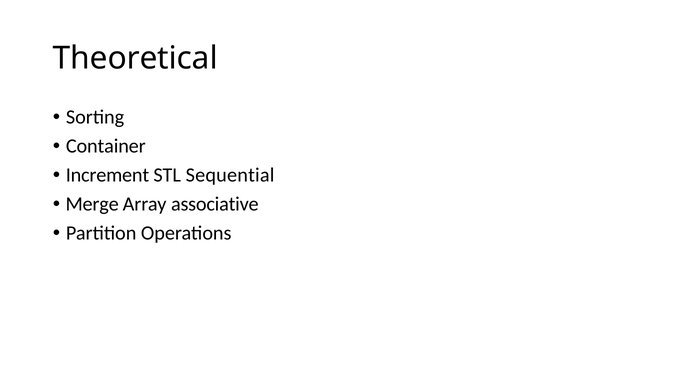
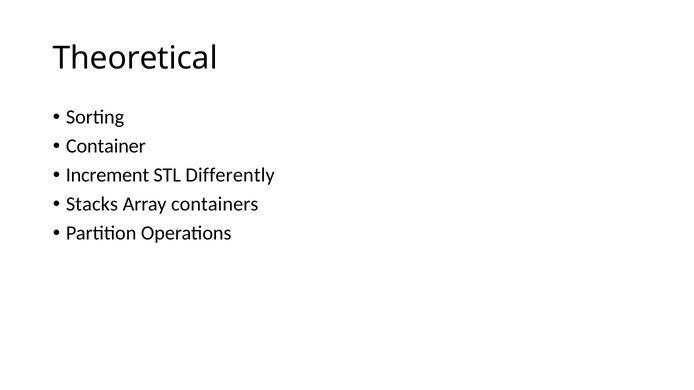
Sequential: Sequential -> Differently
Merge: Merge -> Stacks
associative: associative -> containers
